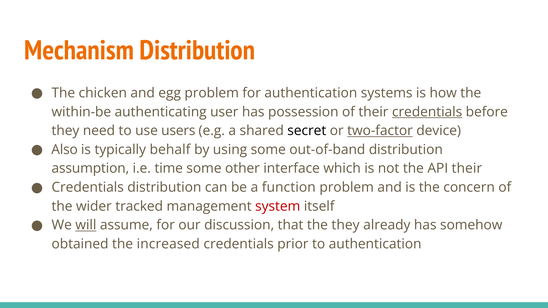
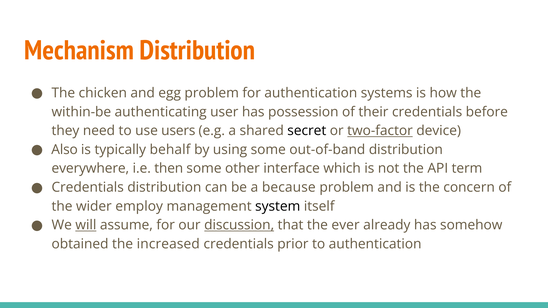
credentials at (427, 112) underline: present -> none
assumption: assumption -> everywhere
time: time -> then
API their: their -> term
function: function -> because
tracked: tracked -> employ
system colour: red -> black
discussion underline: none -> present
the they: they -> ever
